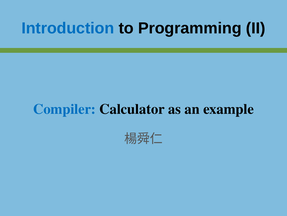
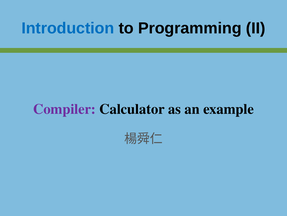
Compiler colour: blue -> purple
